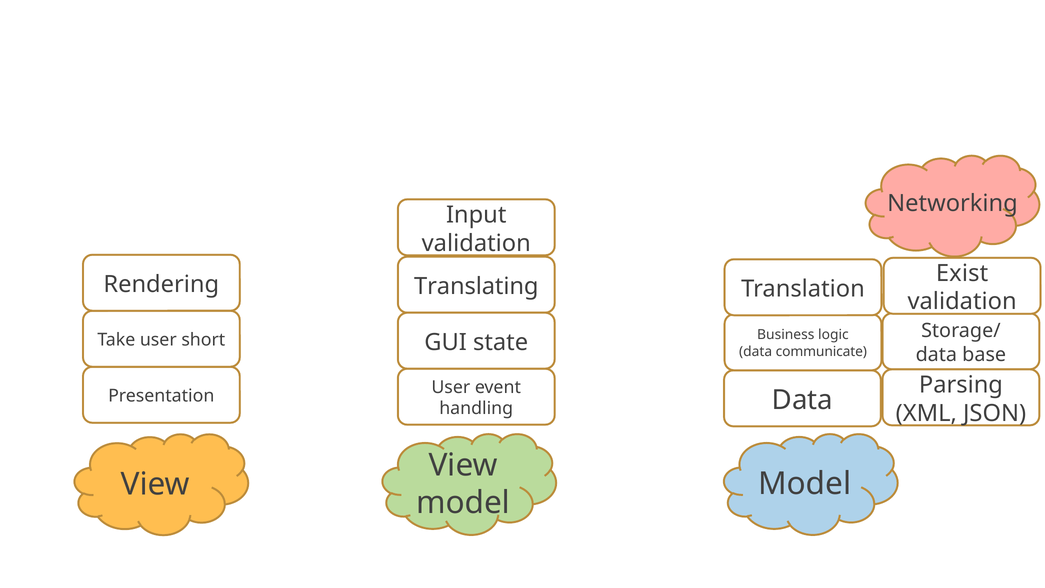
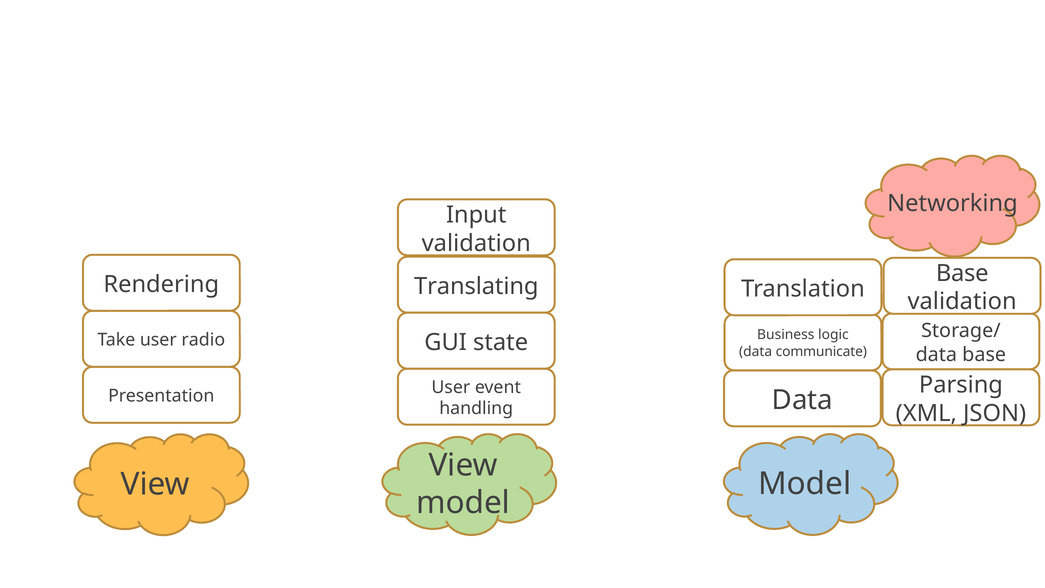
Exist at (962, 273): Exist -> Base
short: short -> radio
